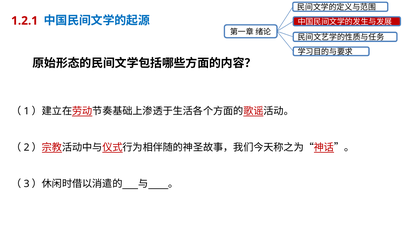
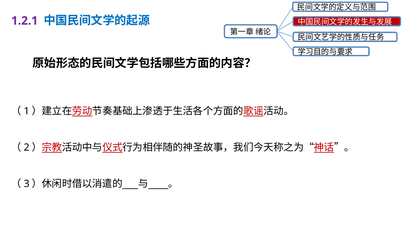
1.2.1 colour: red -> purple
